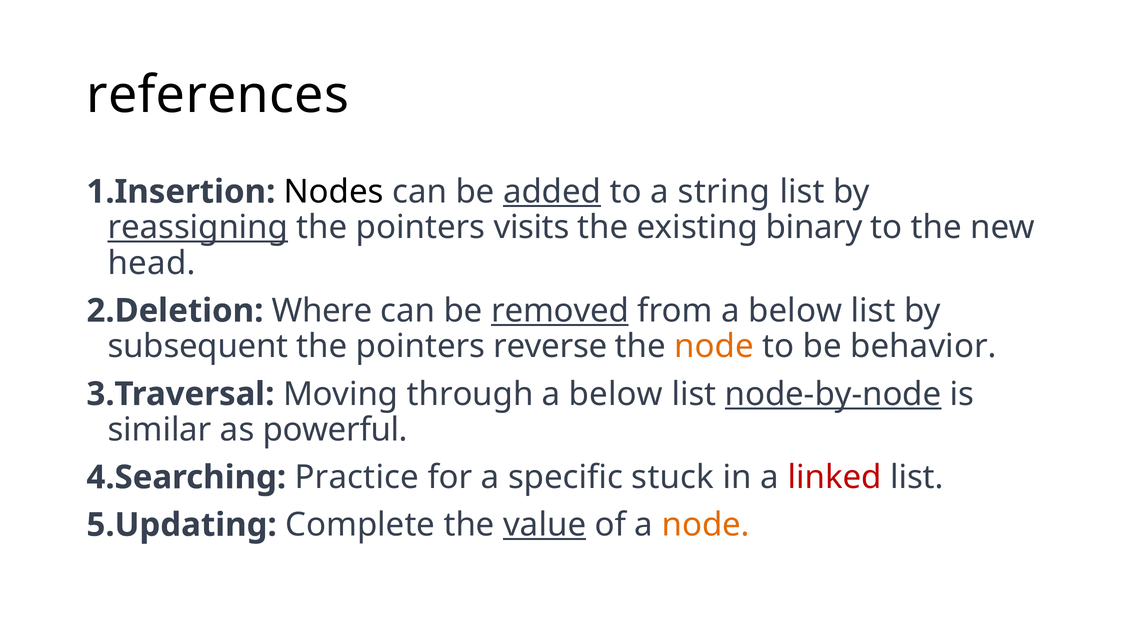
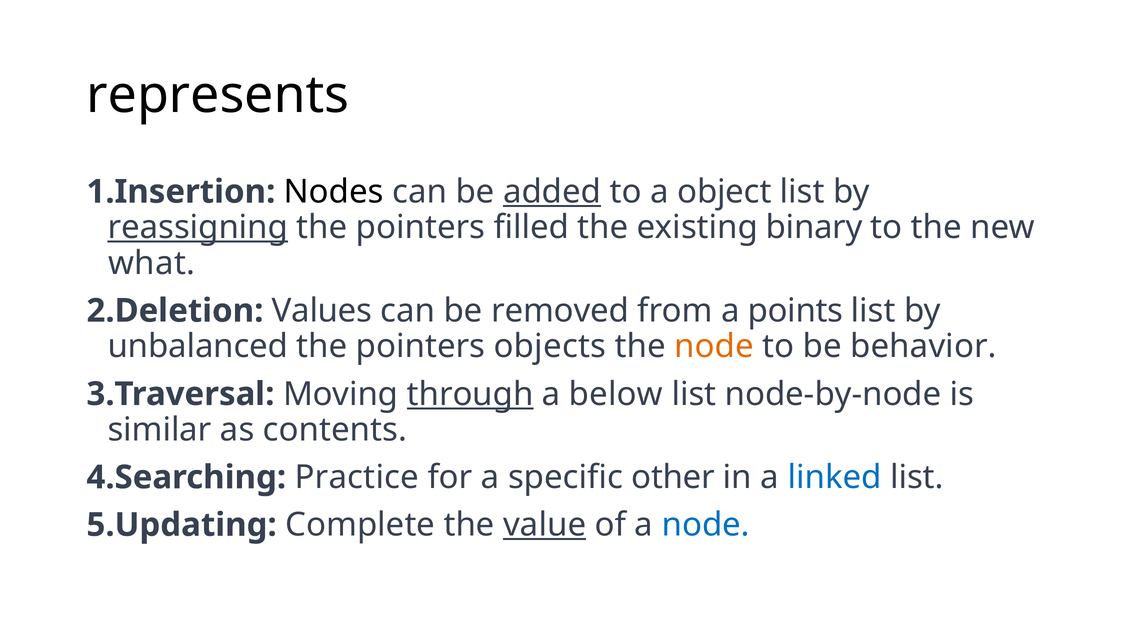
references: references -> represents
string: string -> object
visits: visits -> filled
head: head -> what
Where: Where -> Values
removed underline: present -> none
from a below: below -> points
subsequent: subsequent -> unbalanced
reverse: reverse -> objects
through underline: none -> present
node-by-node underline: present -> none
powerful: powerful -> contents
stuck: stuck -> other
linked colour: red -> blue
node at (706, 525) colour: orange -> blue
